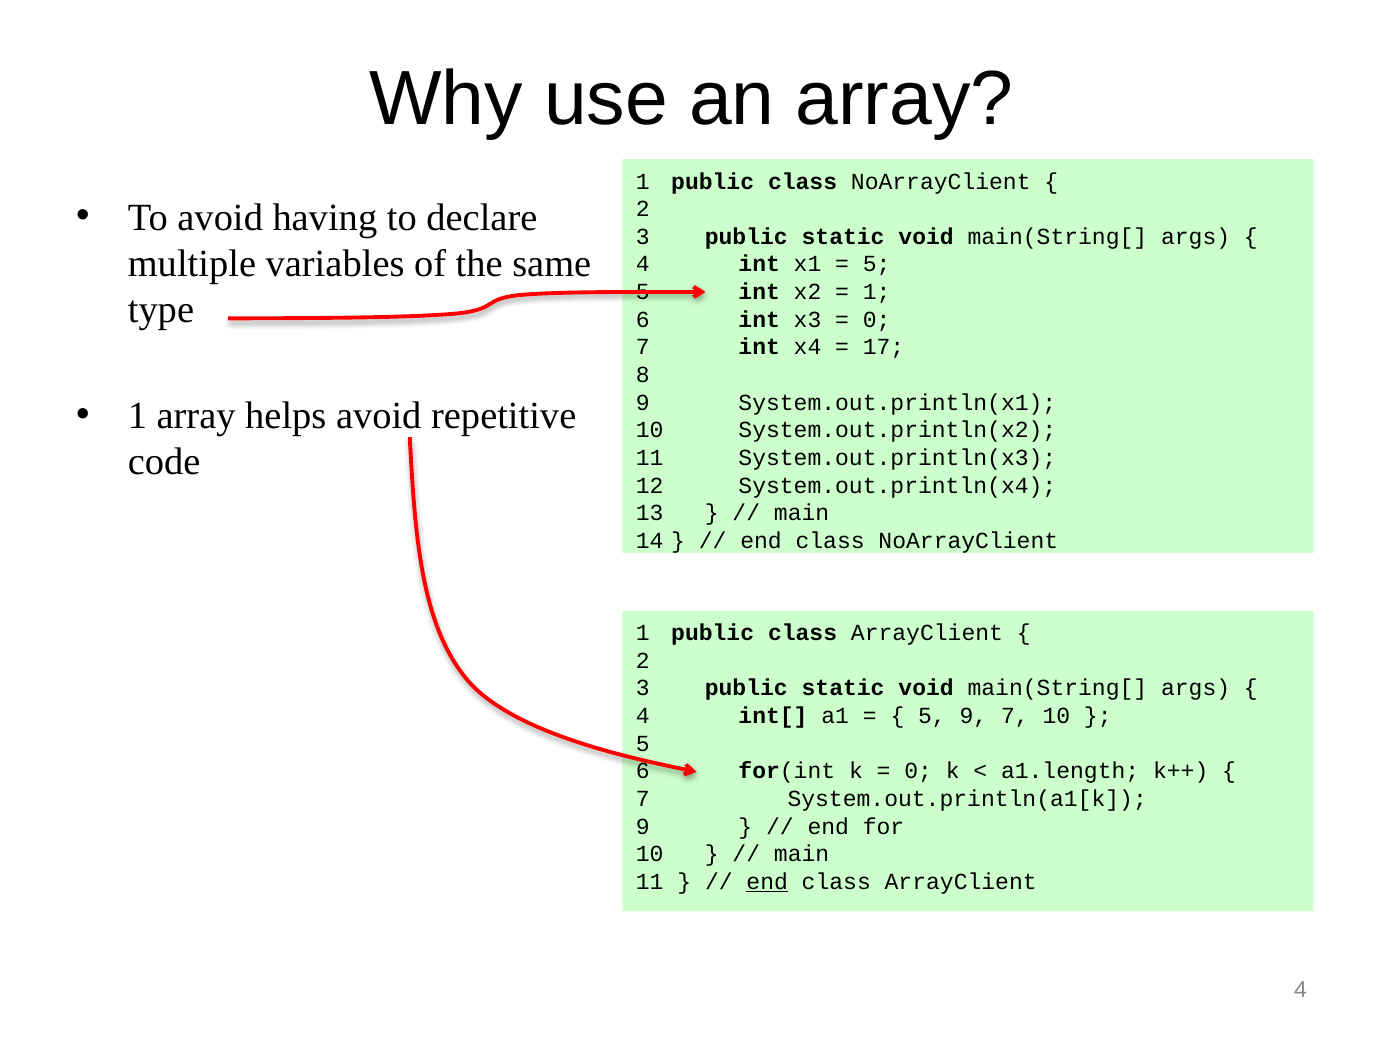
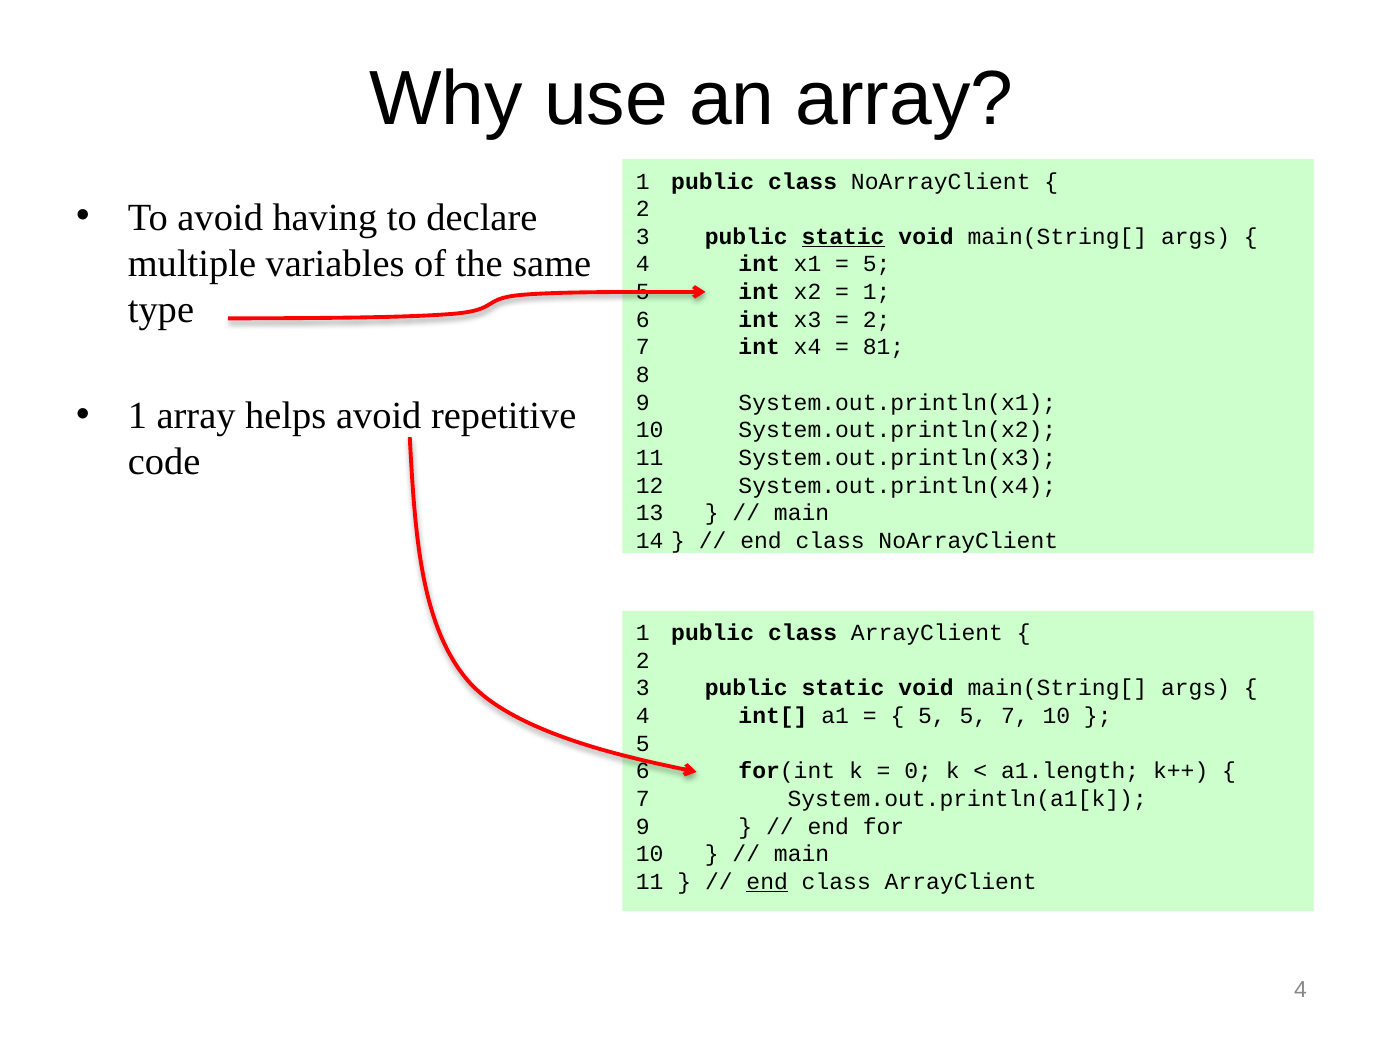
static at (843, 237) underline: none -> present
0 at (877, 320): 0 -> 2
17: 17 -> 81
9 at (973, 716): 9 -> 5
